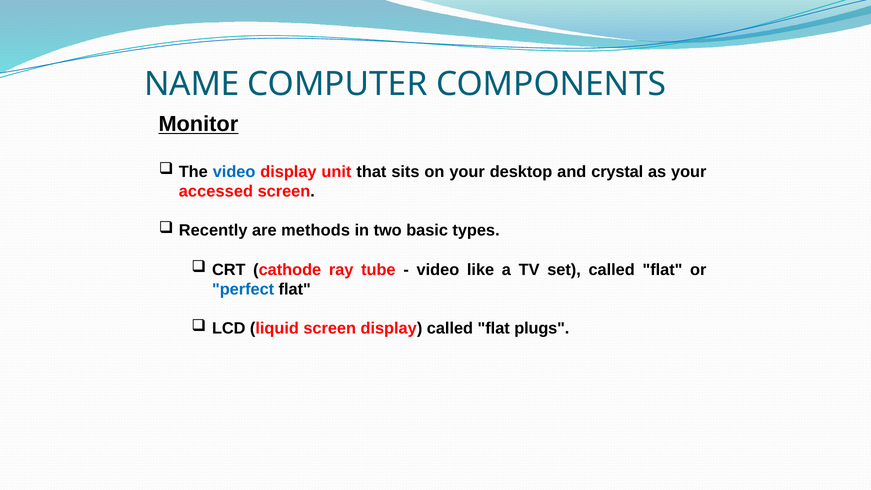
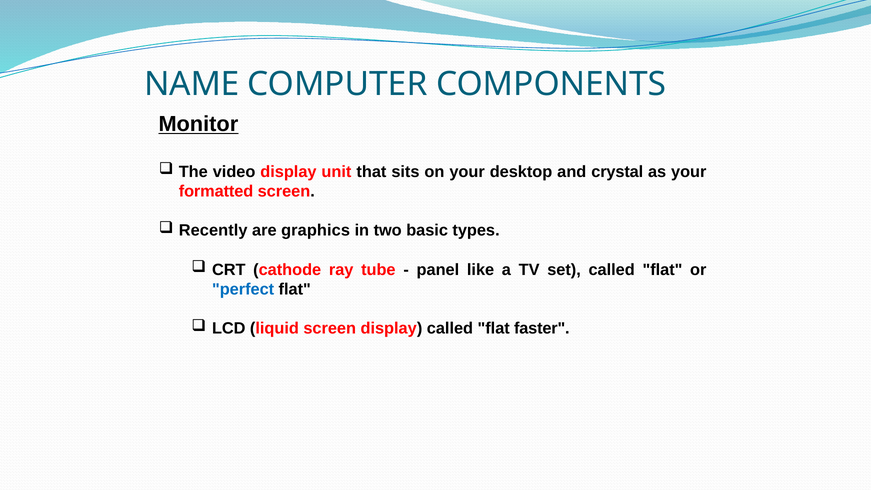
video at (234, 172) colour: blue -> black
accessed: accessed -> formatted
methods: methods -> graphics
video at (438, 270): video -> panel
plugs: plugs -> faster
